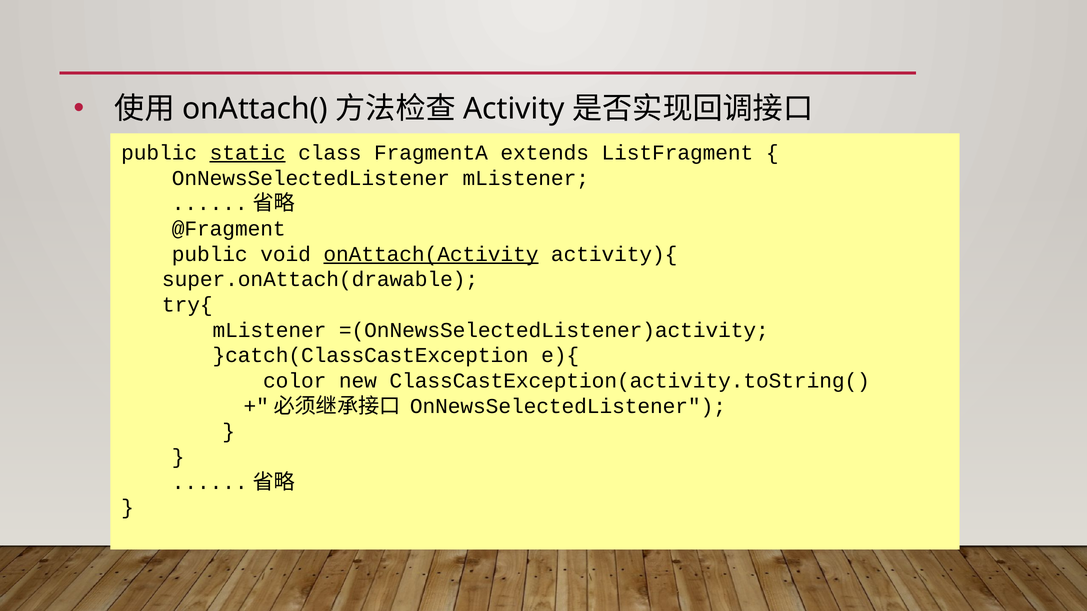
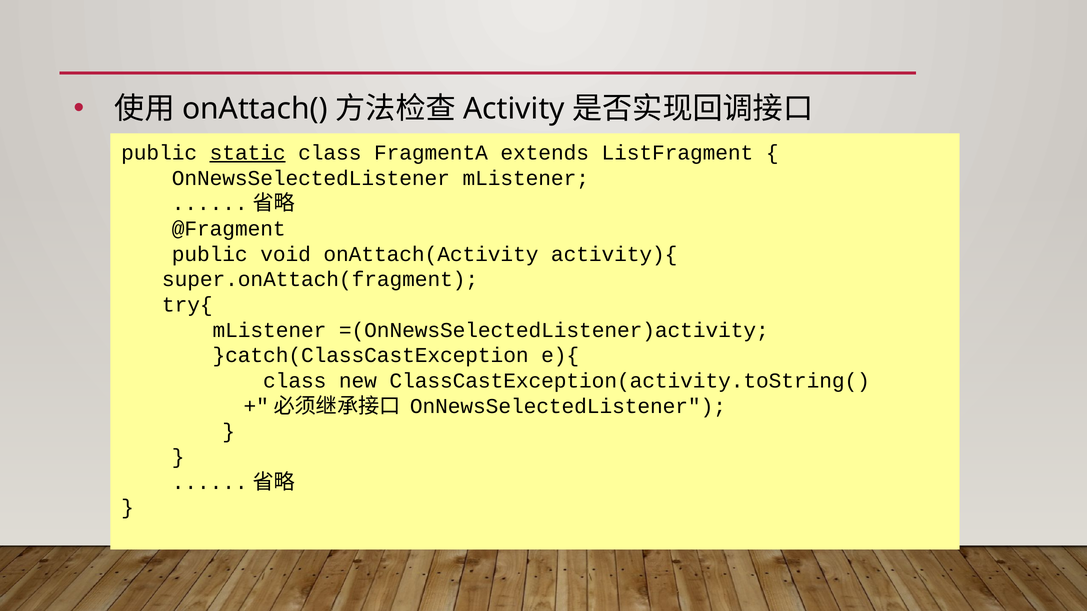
onAttach(Activity underline: present -> none
super.onAttach(drawable: super.onAttach(drawable -> super.onAttach(fragment
color at (295, 381): color -> class
